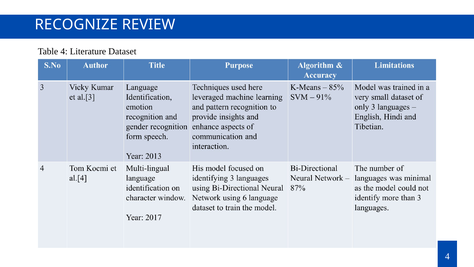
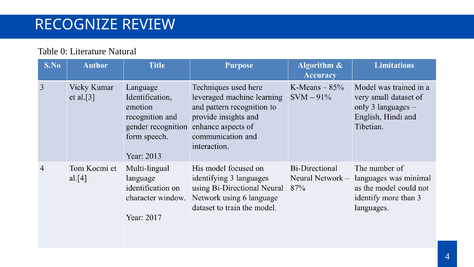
Table 4: 4 -> 0
Dataset: Dataset -> Natural
